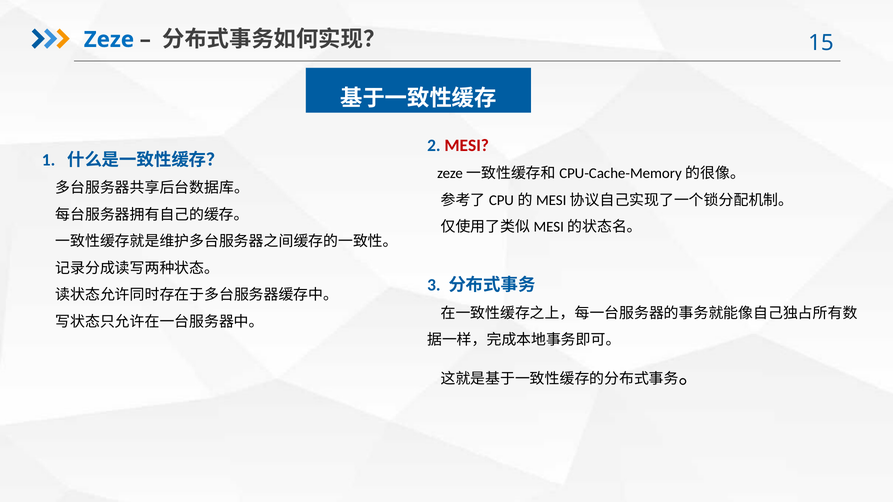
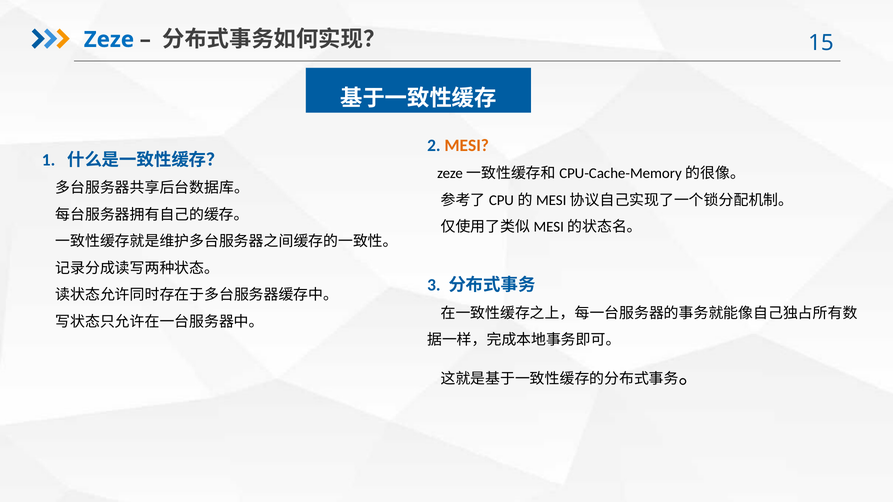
MESI colour: red -> orange
